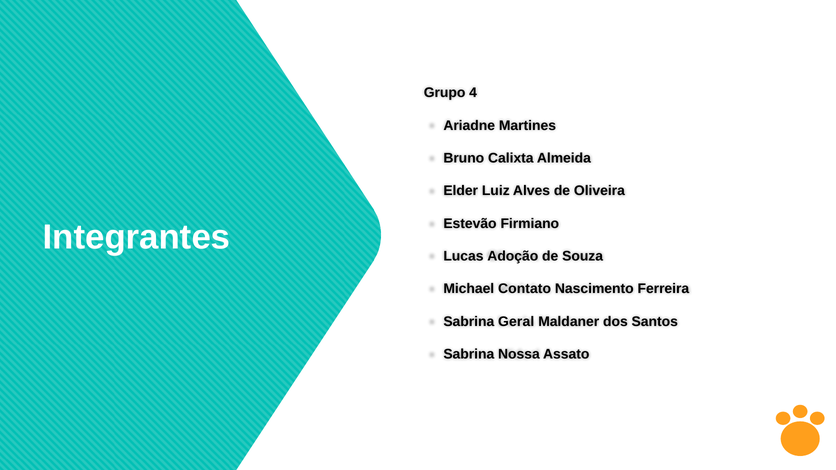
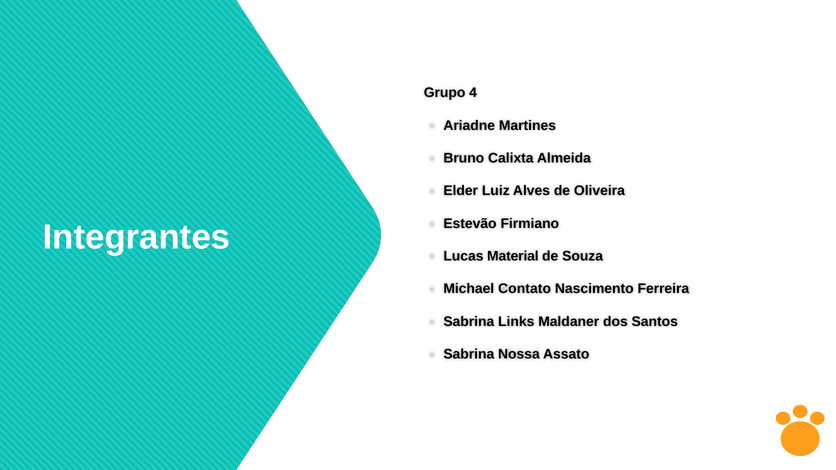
Adoção: Adoção -> Material
Geral: Geral -> Links
